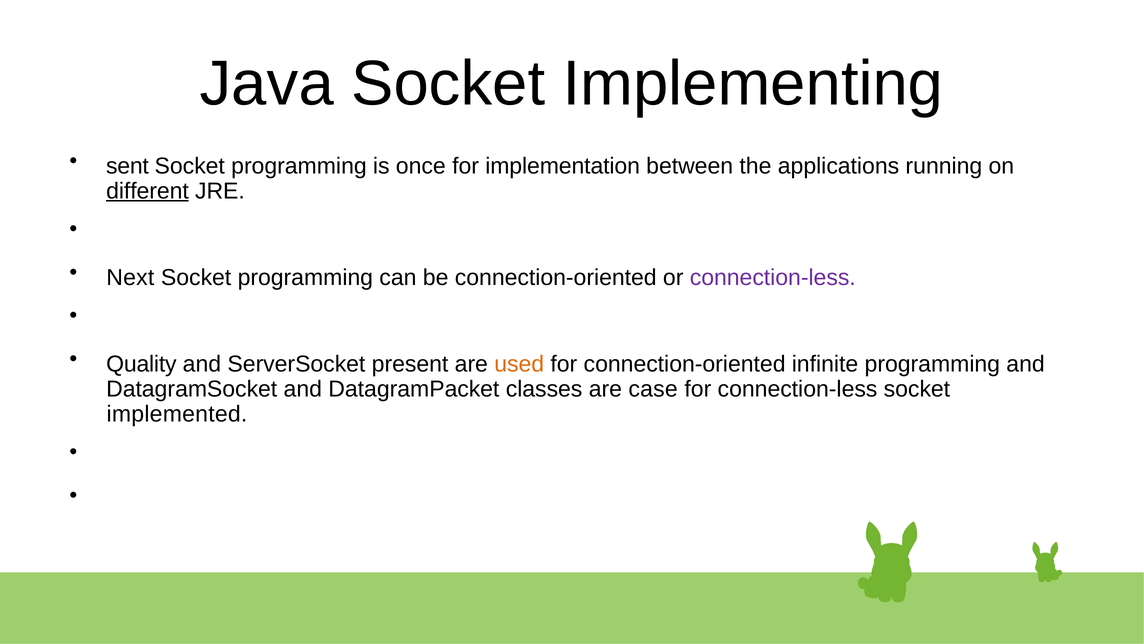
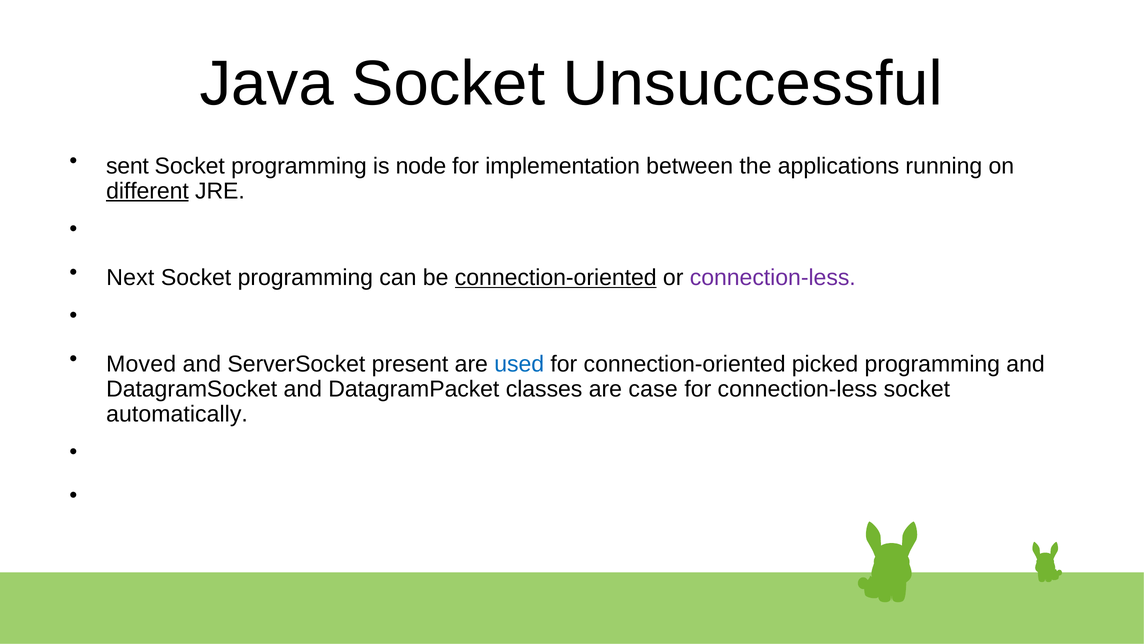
Implementing: Implementing -> Unsuccessful
once: once -> node
connection-oriented at (556, 277) underline: none -> present
Quality: Quality -> Moved
used colour: orange -> blue
infinite: infinite -> picked
implemented: implemented -> automatically
